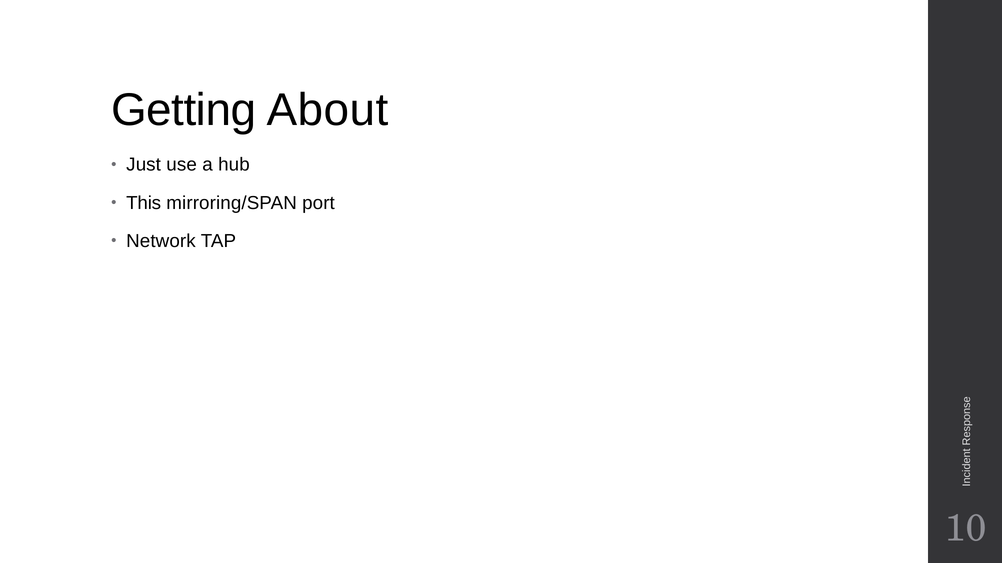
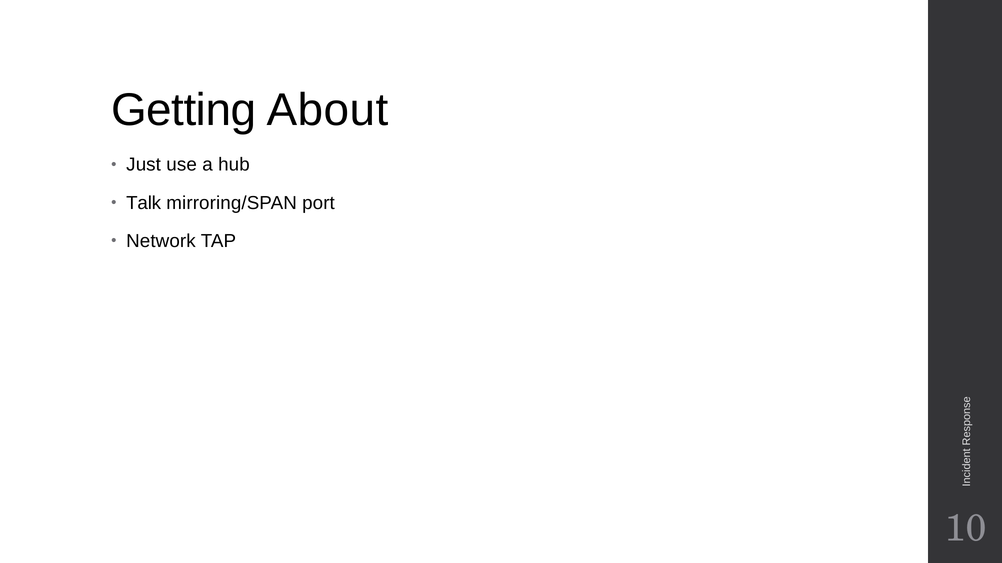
This: This -> Talk
